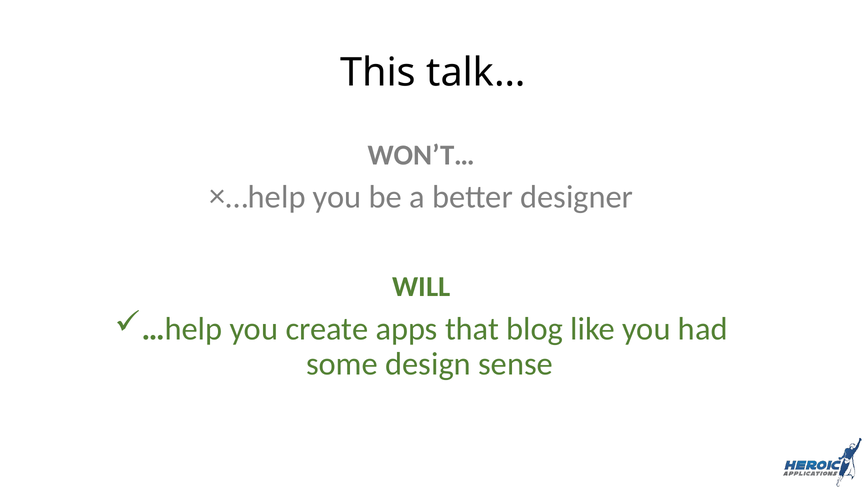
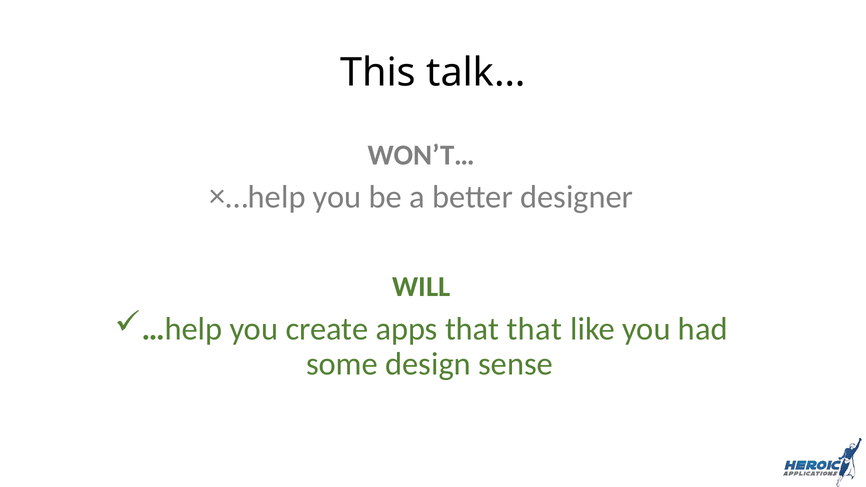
that blog: blog -> that
